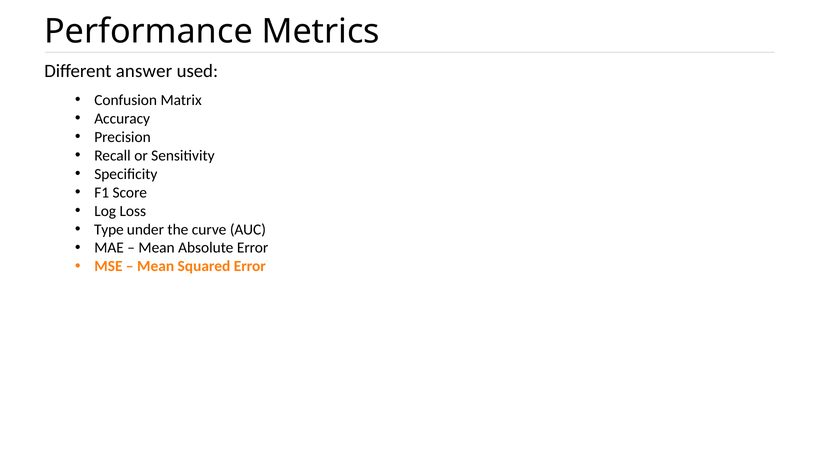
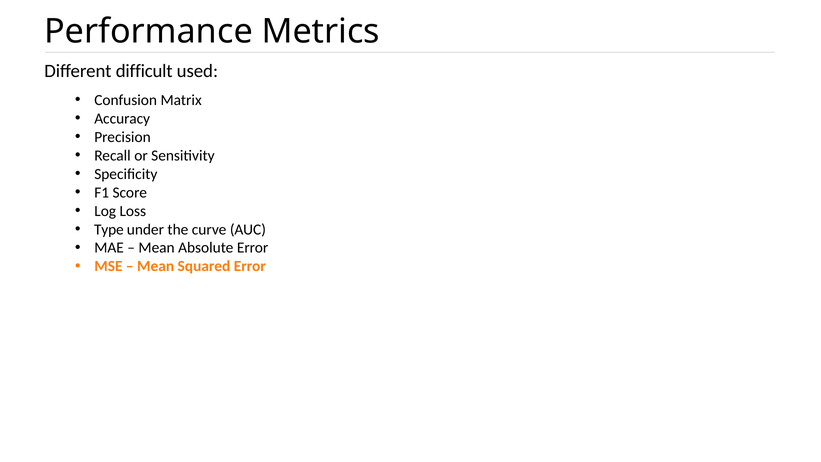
answer: answer -> difficult
